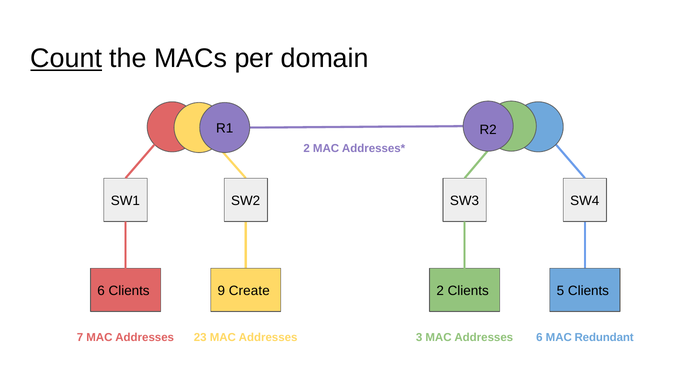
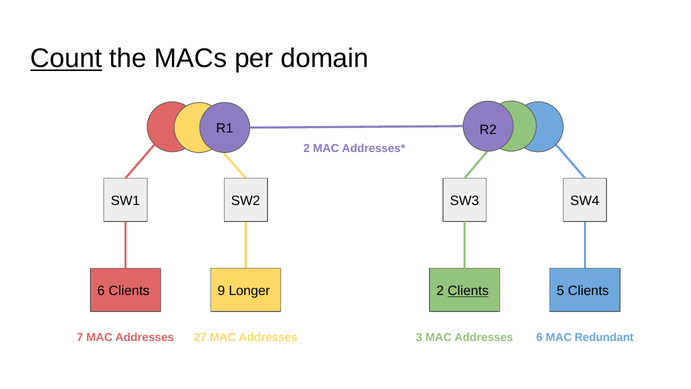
Create: Create -> Longer
Clients at (468, 291) underline: none -> present
23: 23 -> 27
